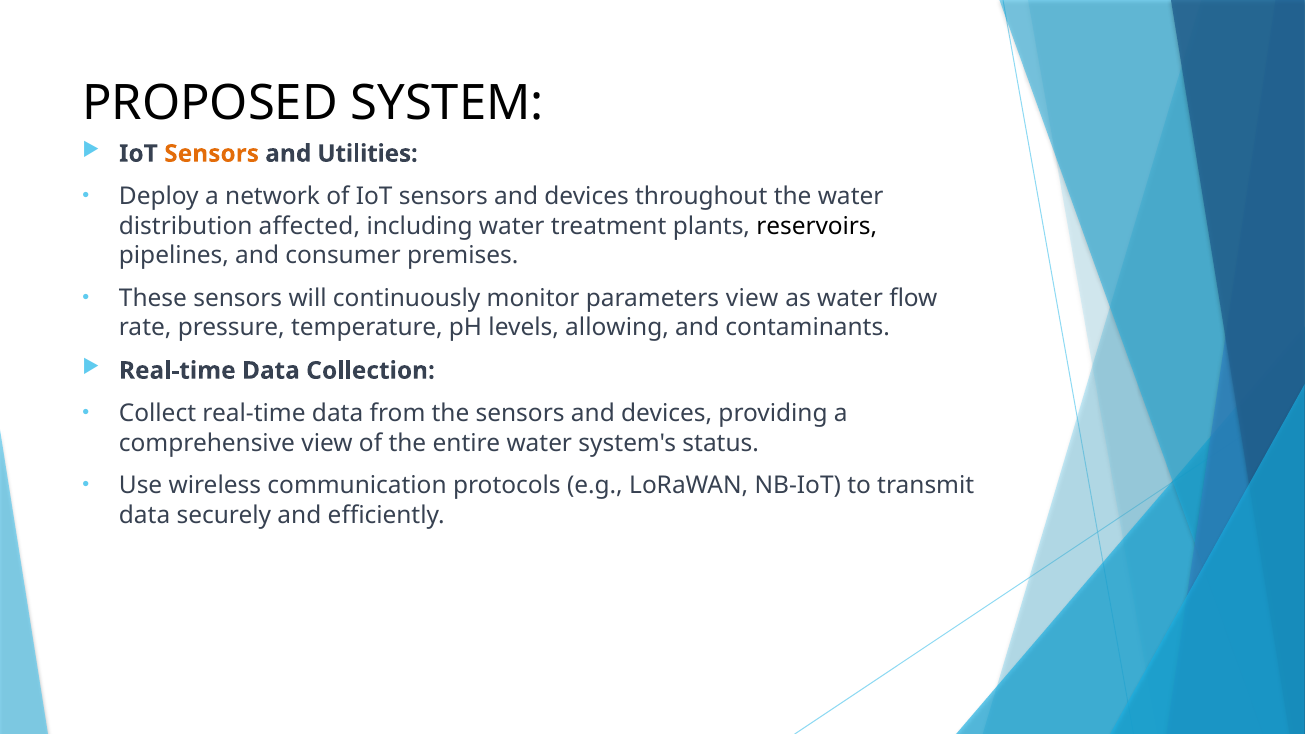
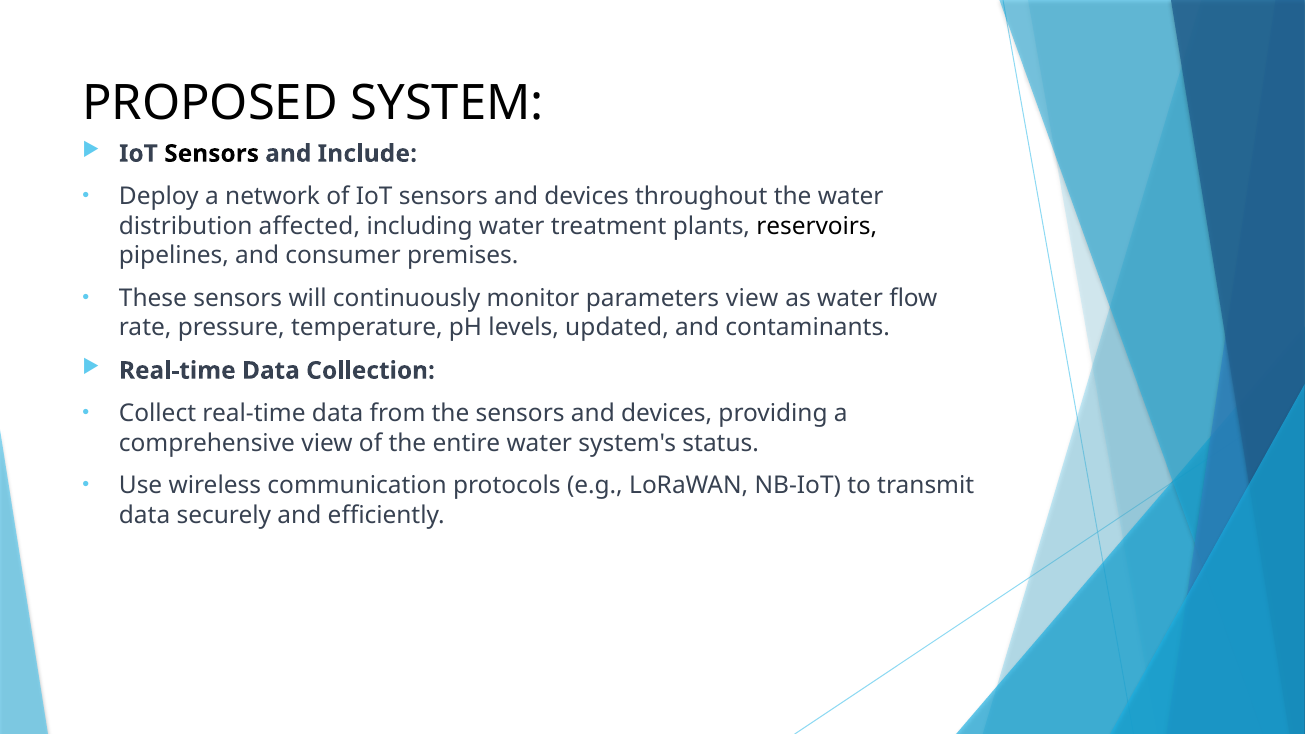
Sensors at (212, 154) colour: orange -> black
Utilities: Utilities -> Include
allowing: allowing -> updated
